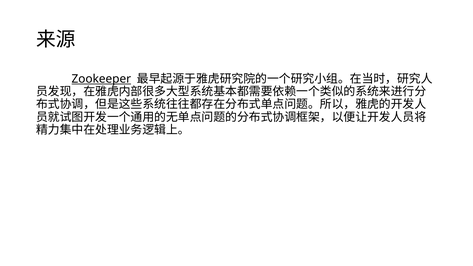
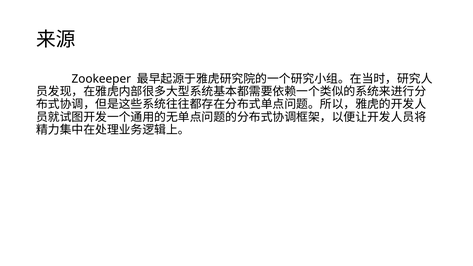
Zookeeper underline: present -> none
